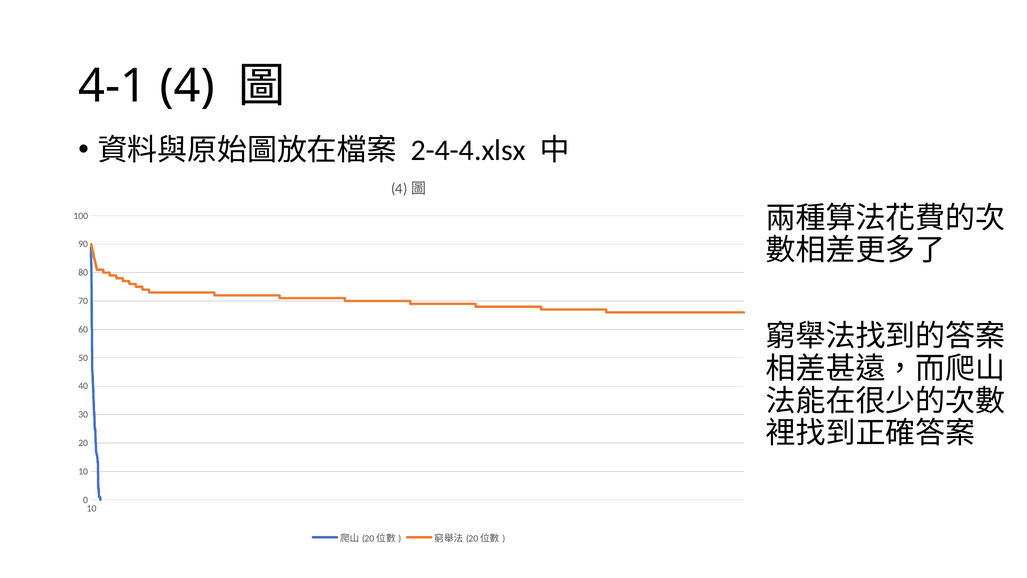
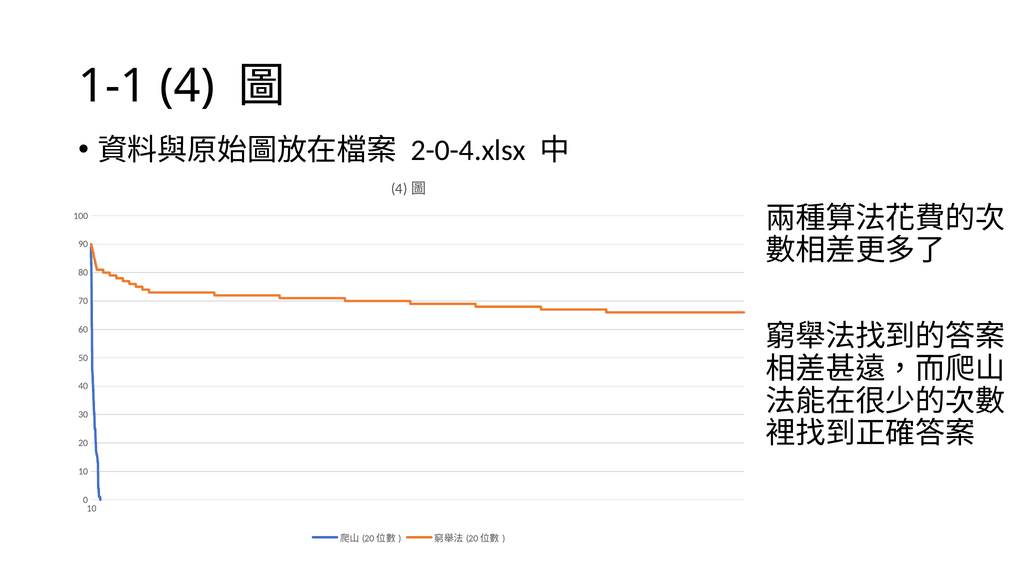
4-1: 4-1 -> 1-1
2-4-4.xlsx: 2-4-4.xlsx -> 2-0-4.xlsx
